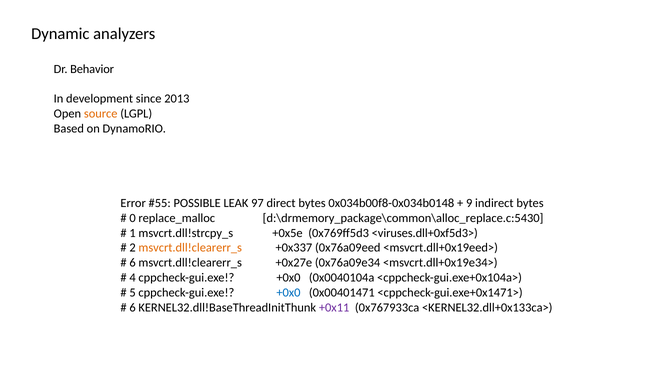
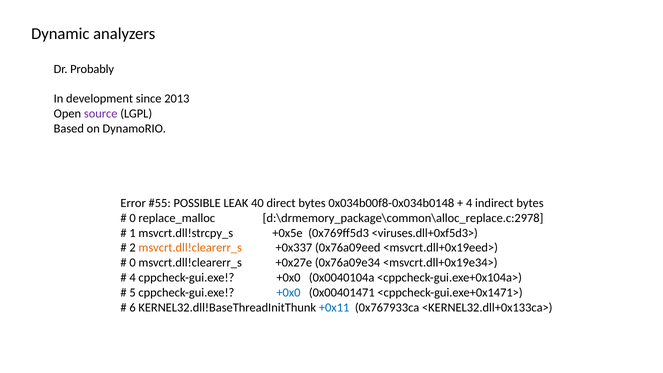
Behavior: Behavior -> Probably
source colour: orange -> purple
97: 97 -> 40
9 at (469, 203): 9 -> 4
d:\drmemory_package\common\alloc_replace.c:5430: d:\drmemory_package\common\alloc_replace.c:5430 -> d:\drmemory_package\common\alloc_replace.c:2978
6 at (133, 263): 6 -> 0
+0x11 colour: purple -> blue
